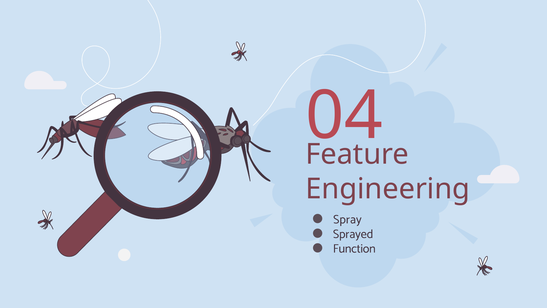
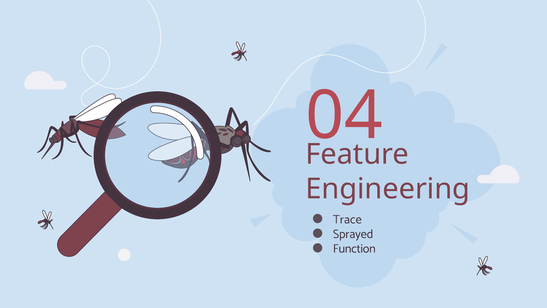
Spray: Spray -> Trace
